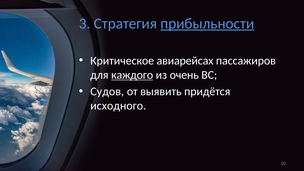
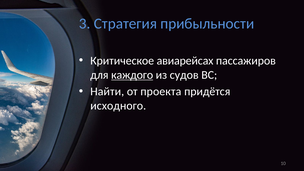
прибыльности underline: present -> none
очень: очень -> судов
Судов: Судов -> Найти
выявить: выявить -> проекта
